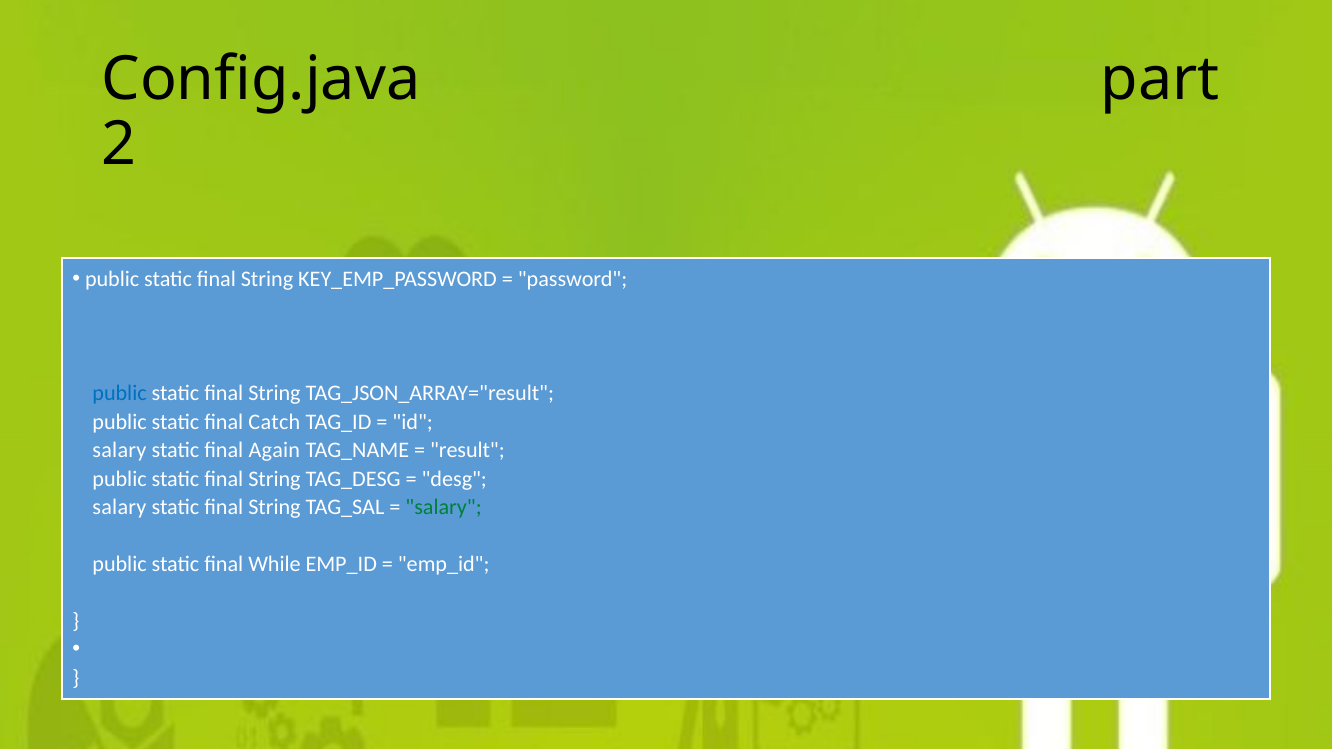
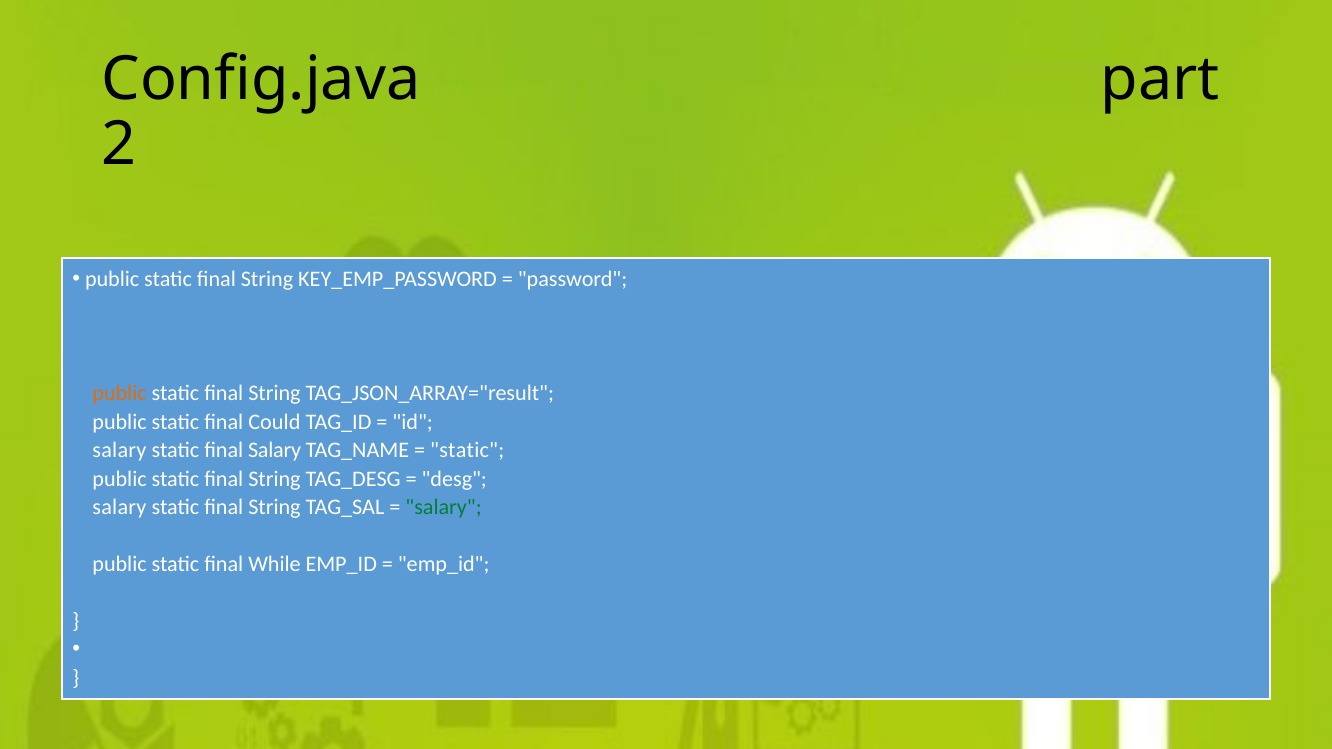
public at (120, 394) colour: blue -> orange
Catch: Catch -> Could
final Again: Again -> Salary
result at (467, 451): result -> static
